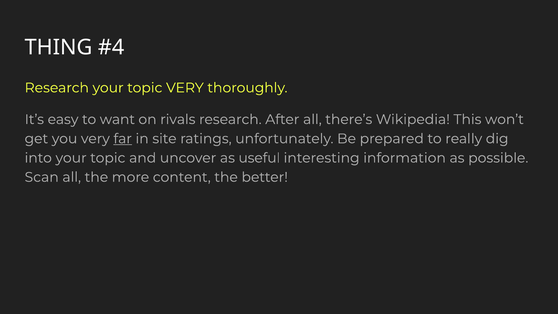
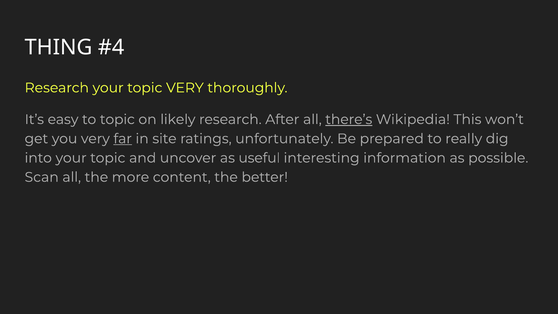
to want: want -> topic
rivals: rivals -> likely
there’s underline: none -> present
